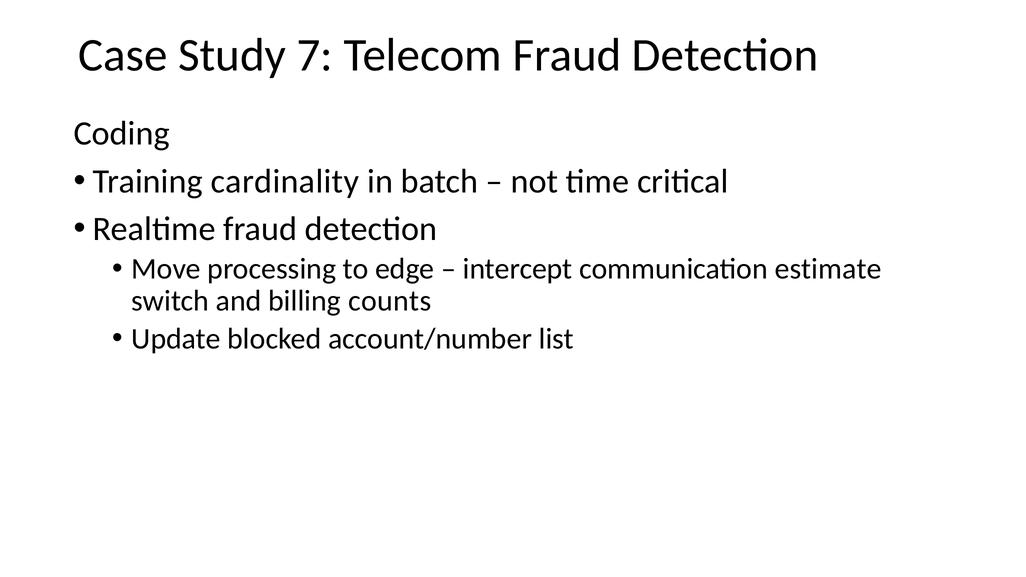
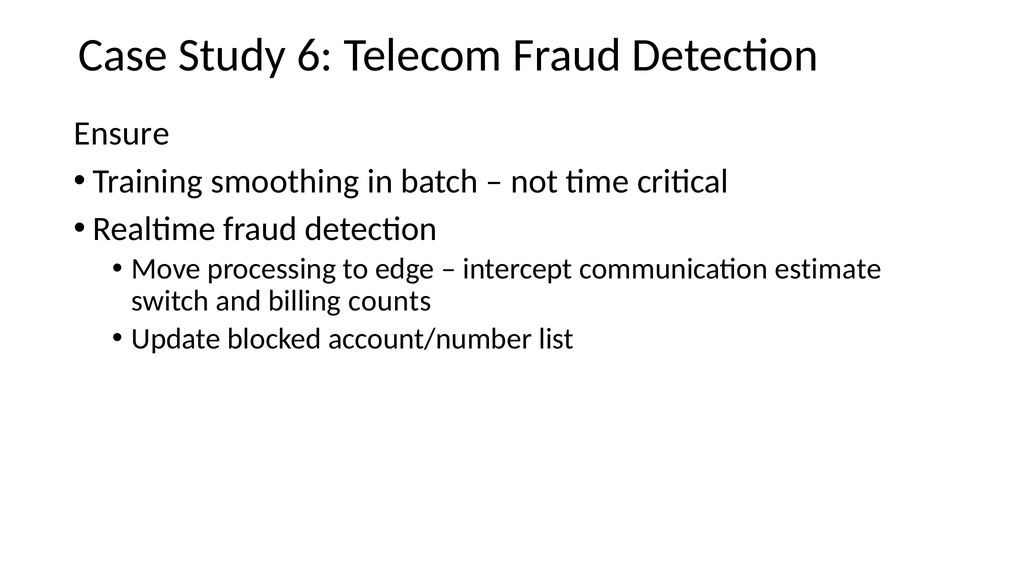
7: 7 -> 6
Coding: Coding -> Ensure
cardinality: cardinality -> smoothing
